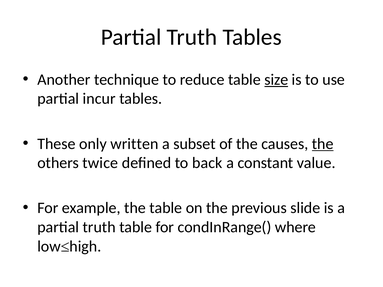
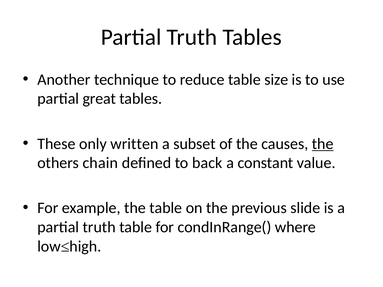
size underline: present -> none
incur: incur -> great
twice: twice -> chain
